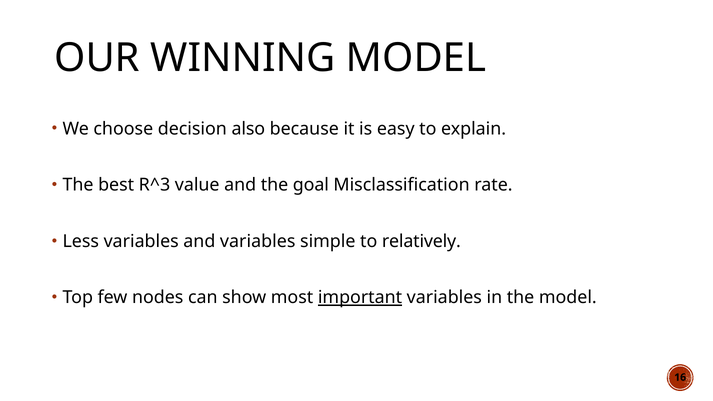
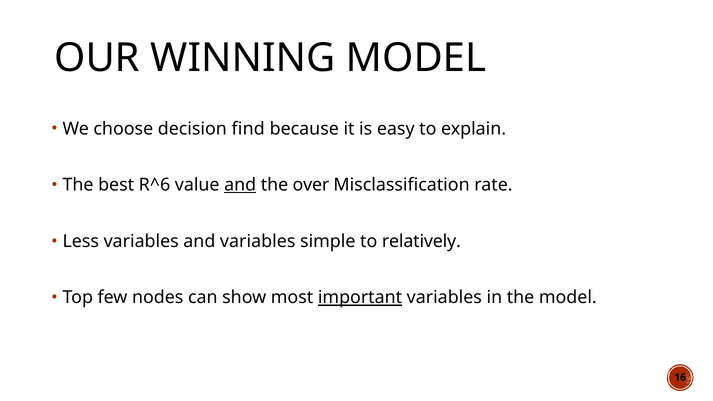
also: also -> find
R^3: R^3 -> R^6
and at (240, 185) underline: none -> present
goal: goal -> over
